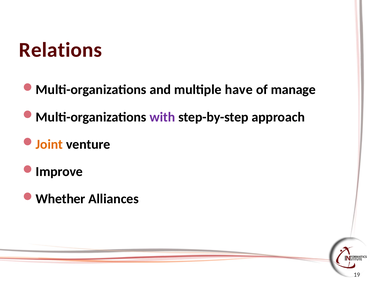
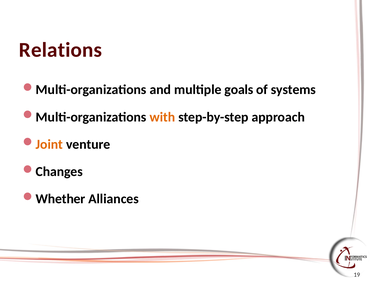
have: have -> goals
manage: manage -> systems
with colour: purple -> orange
Improve: Improve -> Changes
